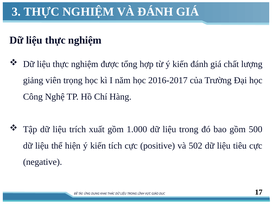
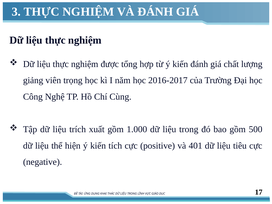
Hàng: Hàng -> Cùng
502: 502 -> 401
